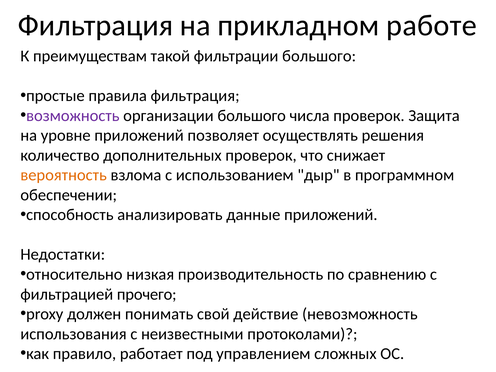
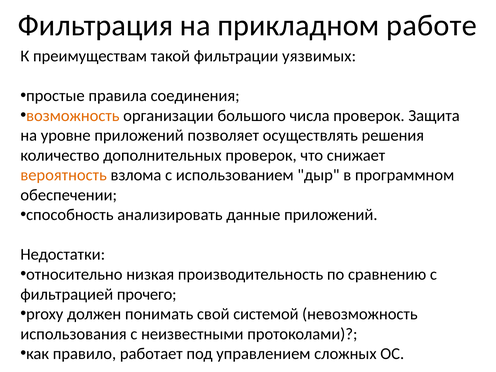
фильтрации большого: большого -> уязвимых
правила фильтрация: фильтрация -> соединения
возможность colour: purple -> orange
действие: действие -> системой
